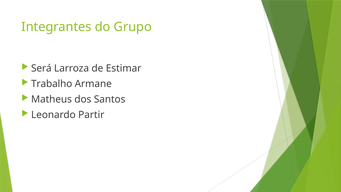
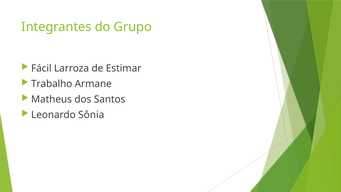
Será: Será -> Fácil
Partir: Partir -> Sônia
